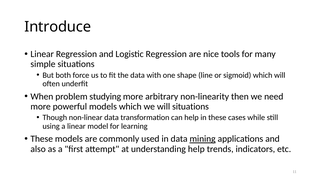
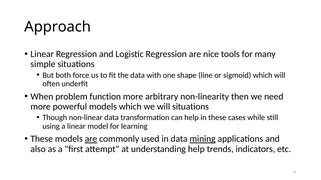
Introduce: Introduce -> Approach
studying: studying -> function
are at (91, 139) underline: none -> present
